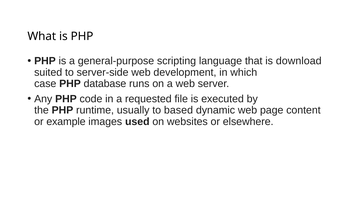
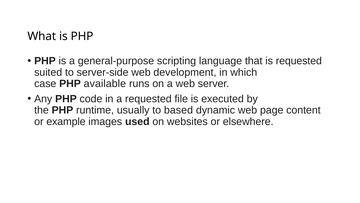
is download: download -> requested
database: database -> available
